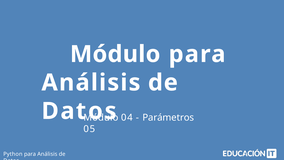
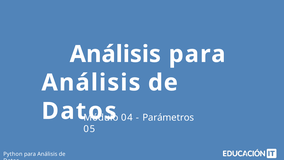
Módulo at (115, 54): Módulo -> Análisis
